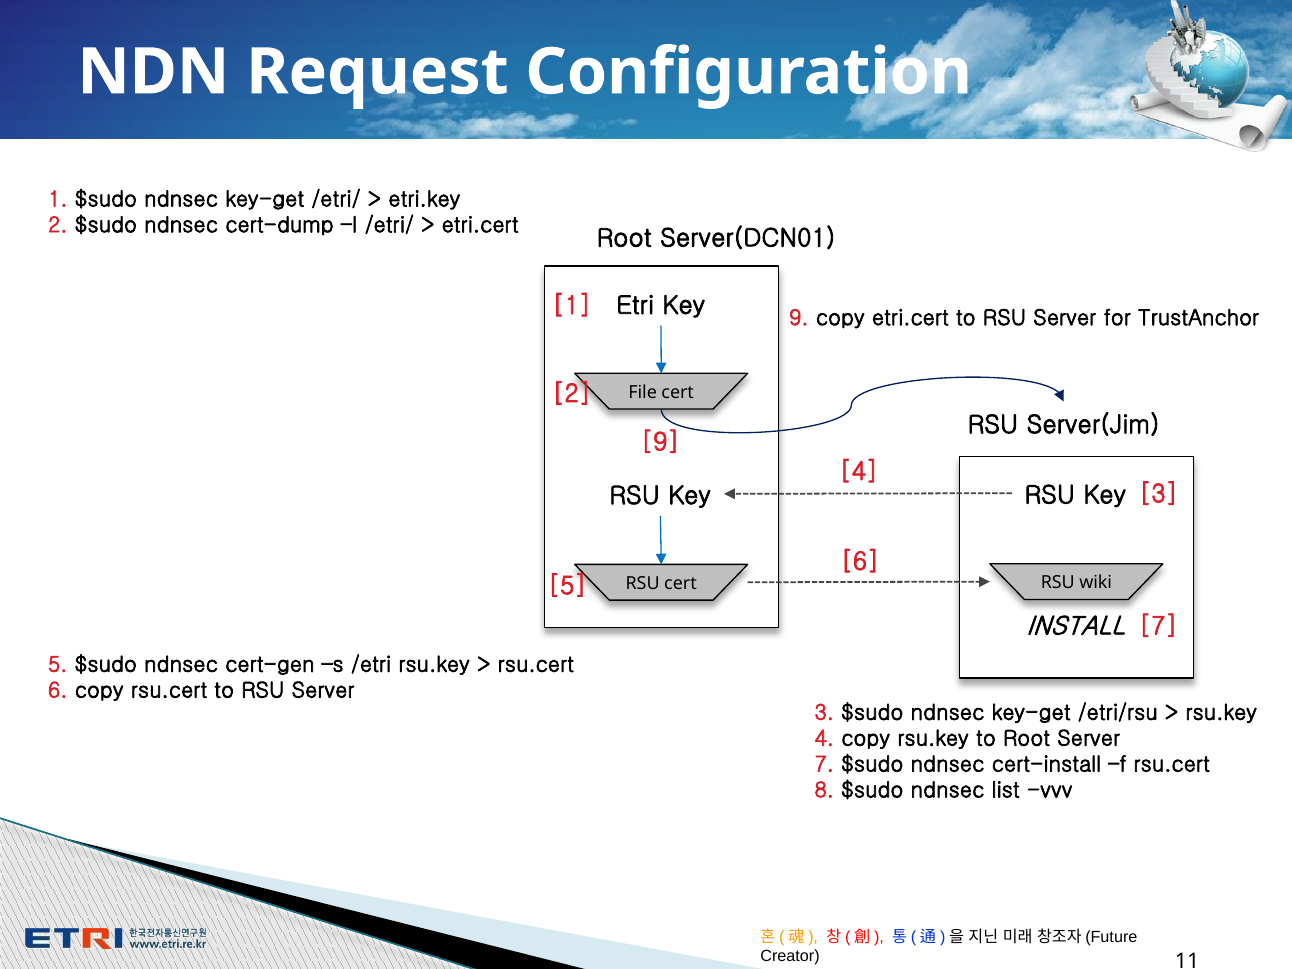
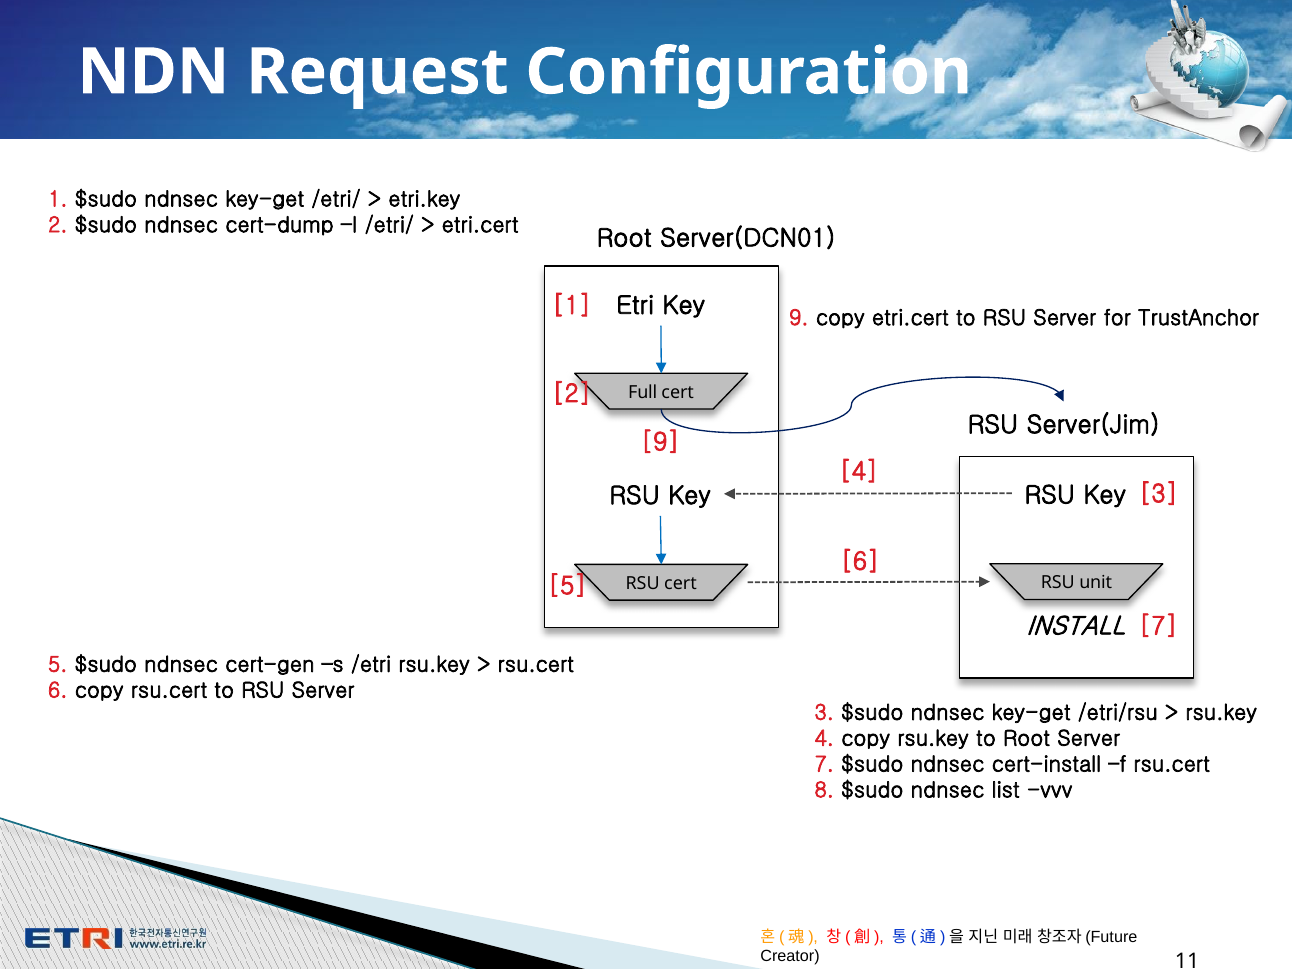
File: File -> Full
wiki: wiki -> unit
